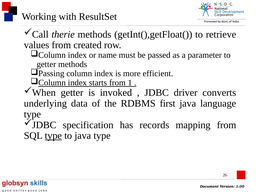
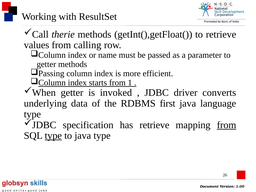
created: created -> calling
has records: records -> retrieve
from at (227, 125) underline: none -> present
